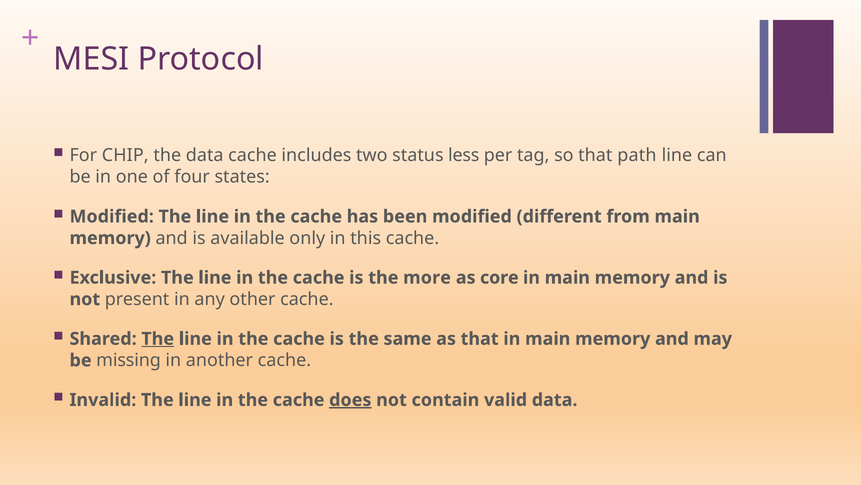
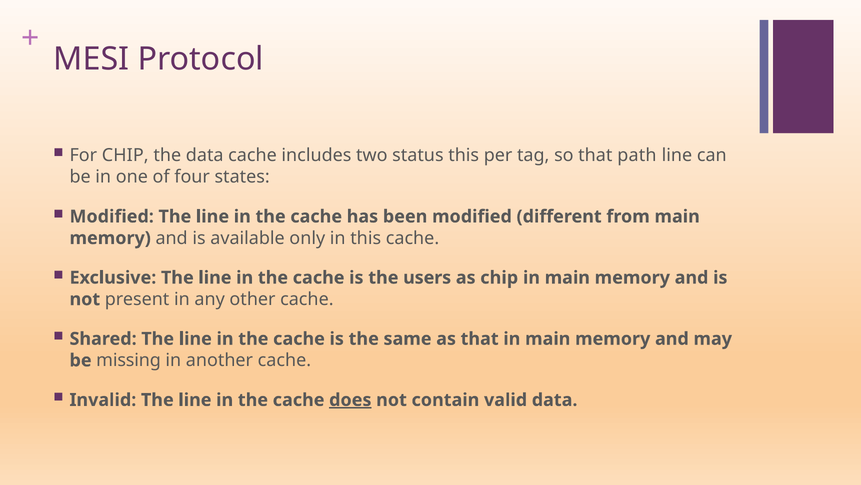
status less: less -> this
more: more -> users
as core: core -> chip
The at (158, 338) underline: present -> none
